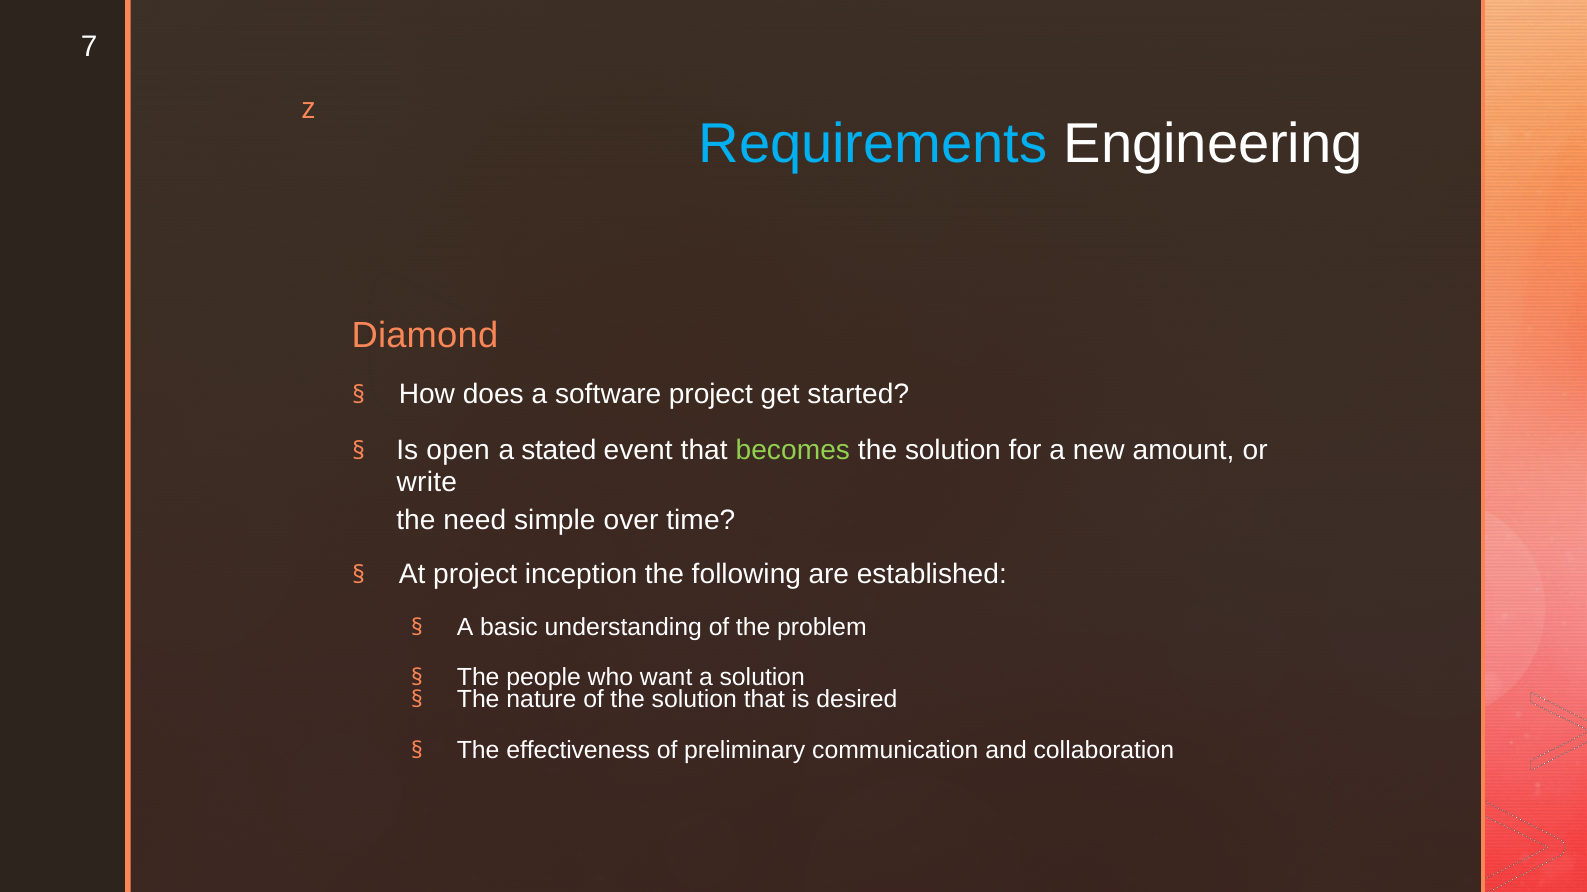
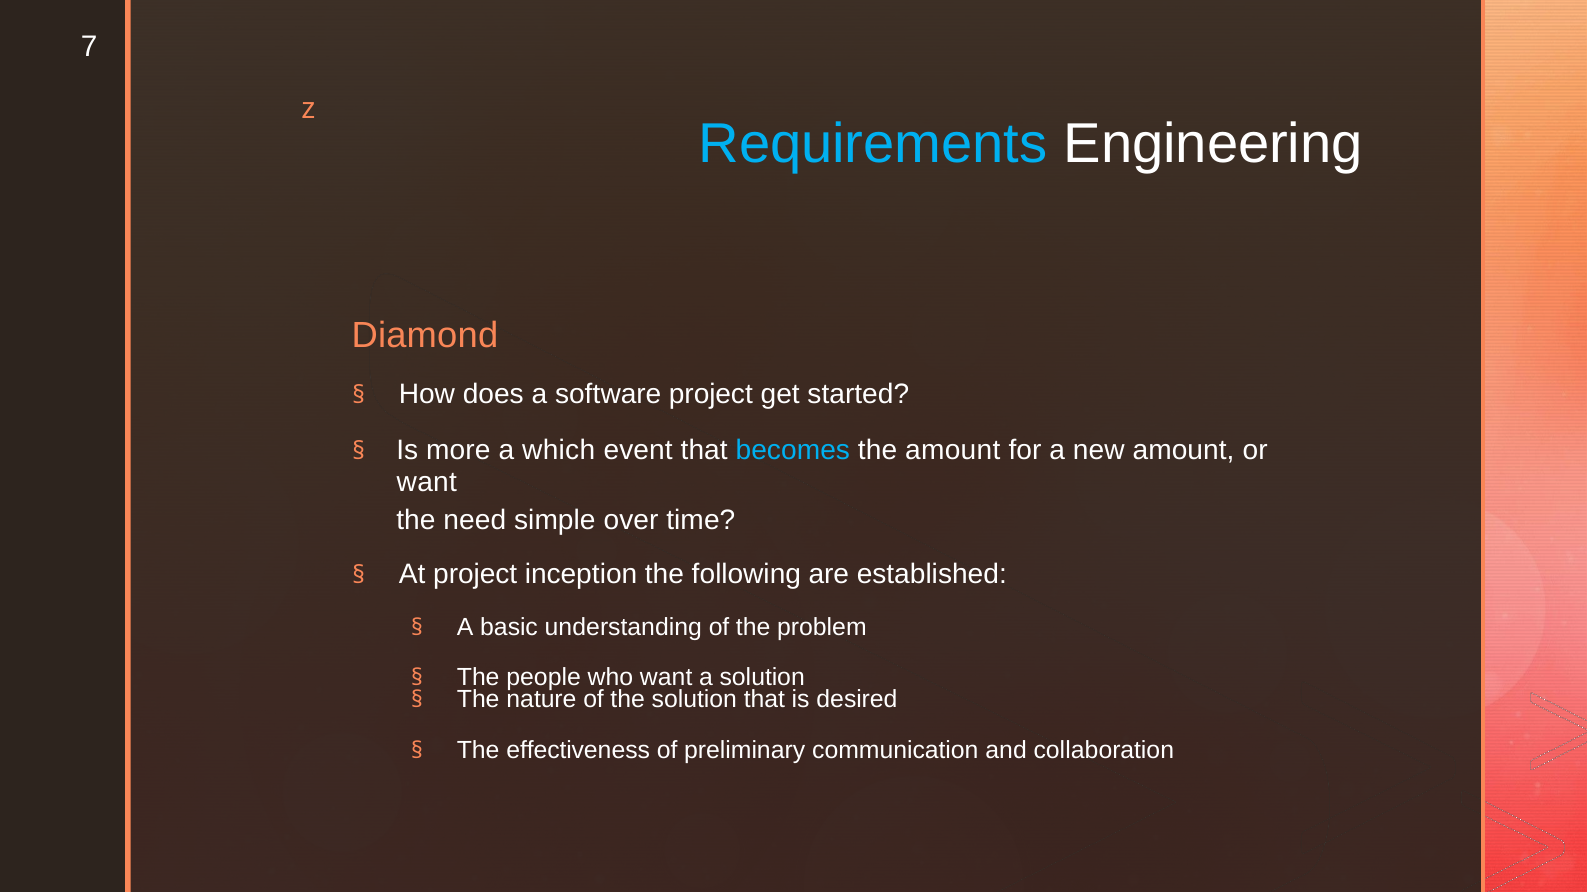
open: open -> more
stated: stated -> which
becomes colour: light green -> light blue
solution at (953, 451): solution -> amount
write at (427, 483): write -> want
